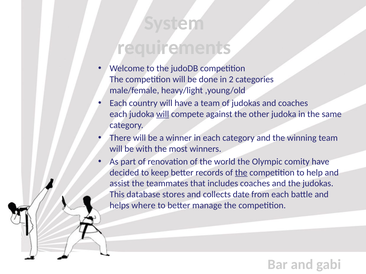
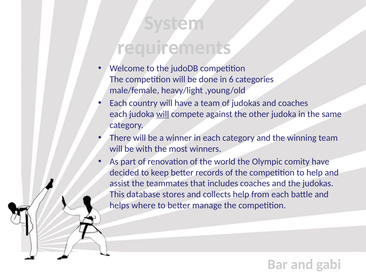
2: 2 -> 6
the at (241, 173) underline: present -> none
collects date: date -> help
